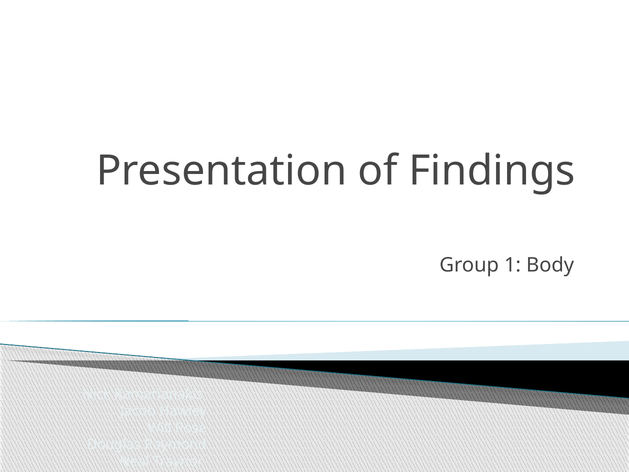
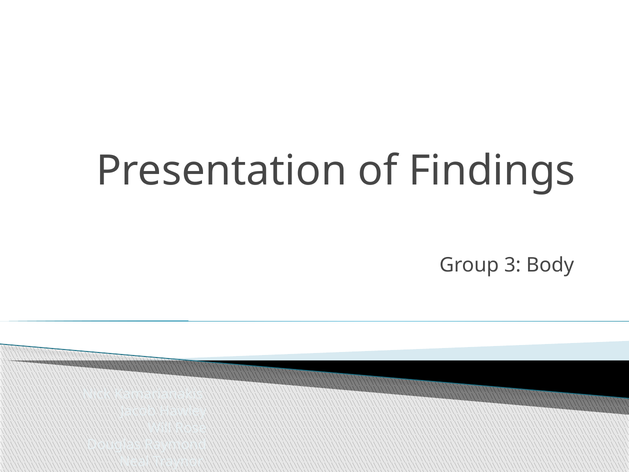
1: 1 -> 3
